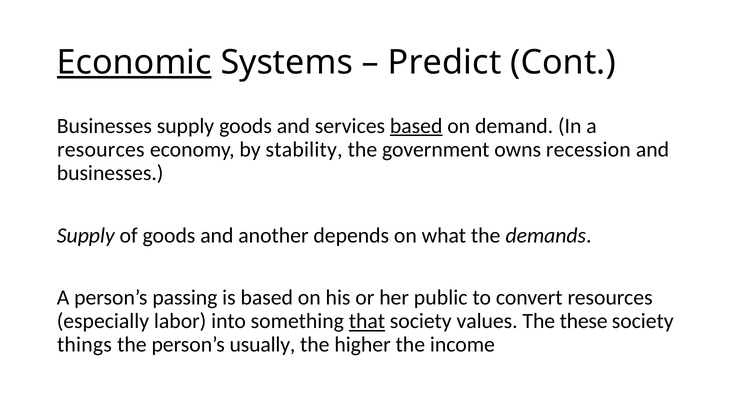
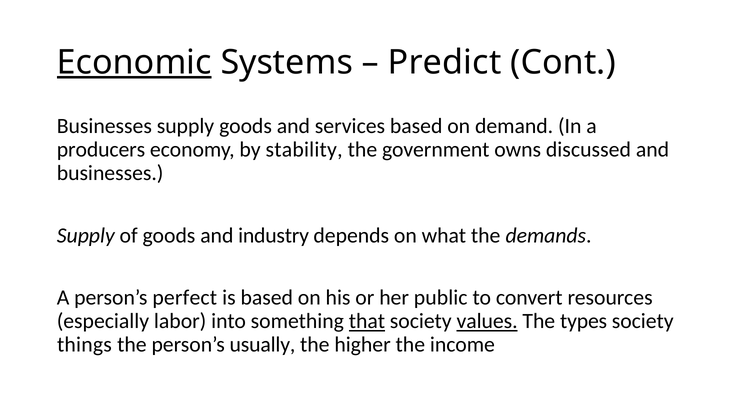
based at (416, 126) underline: present -> none
resources at (101, 149): resources -> producers
recession: recession -> discussed
another: another -> industry
passing: passing -> perfect
values underline: none -> present
these: these -> types
